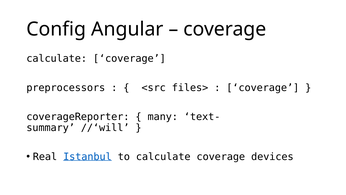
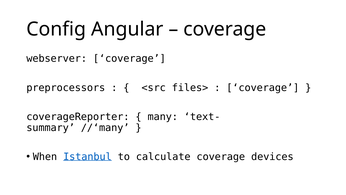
calculate at (57, 58): calculate -> webserver
//‘will: //‘will -> //‘many
Real: Real -> When
